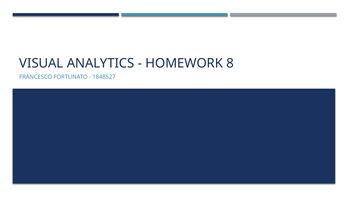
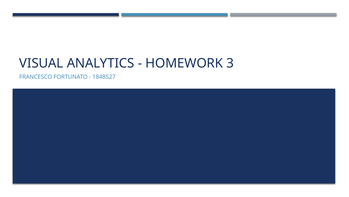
8: 8 -> 3
